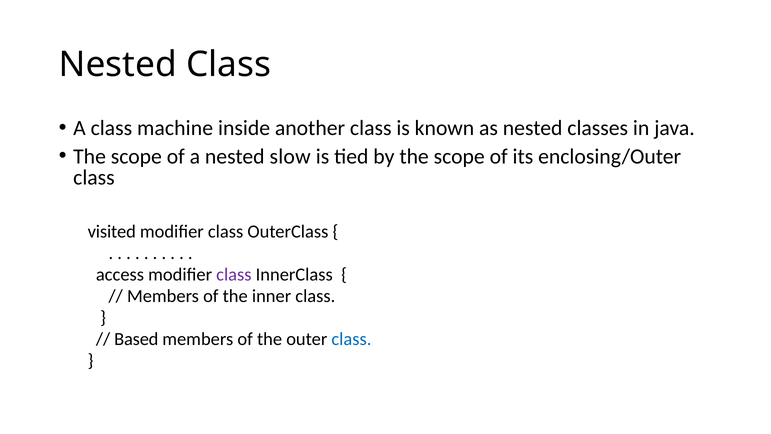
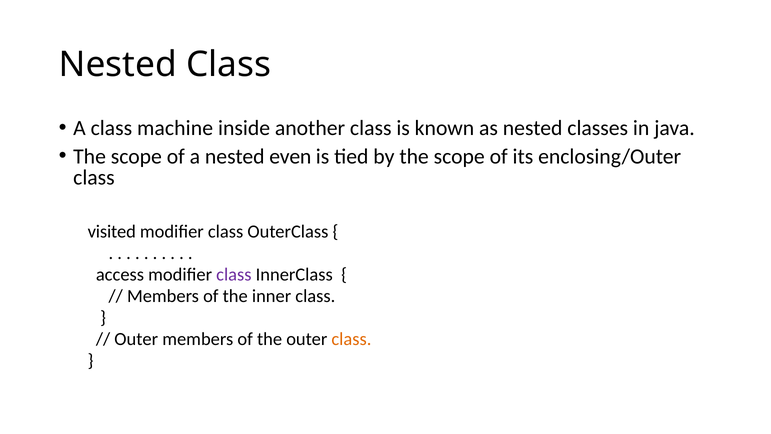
slow: slow -> even
Based at (136, 339): Based -> Outer
class at (351, 339) colour: blue -> orange
